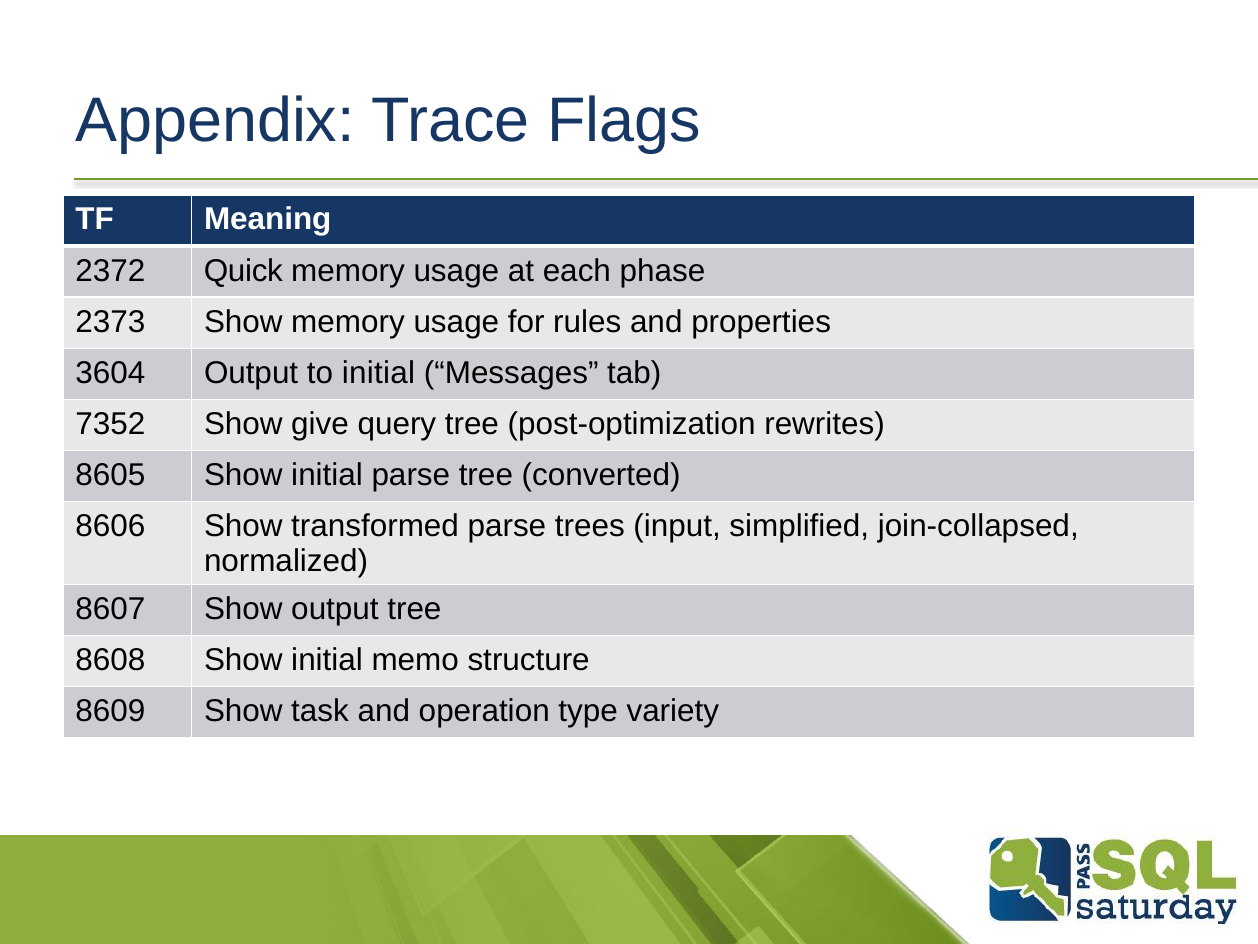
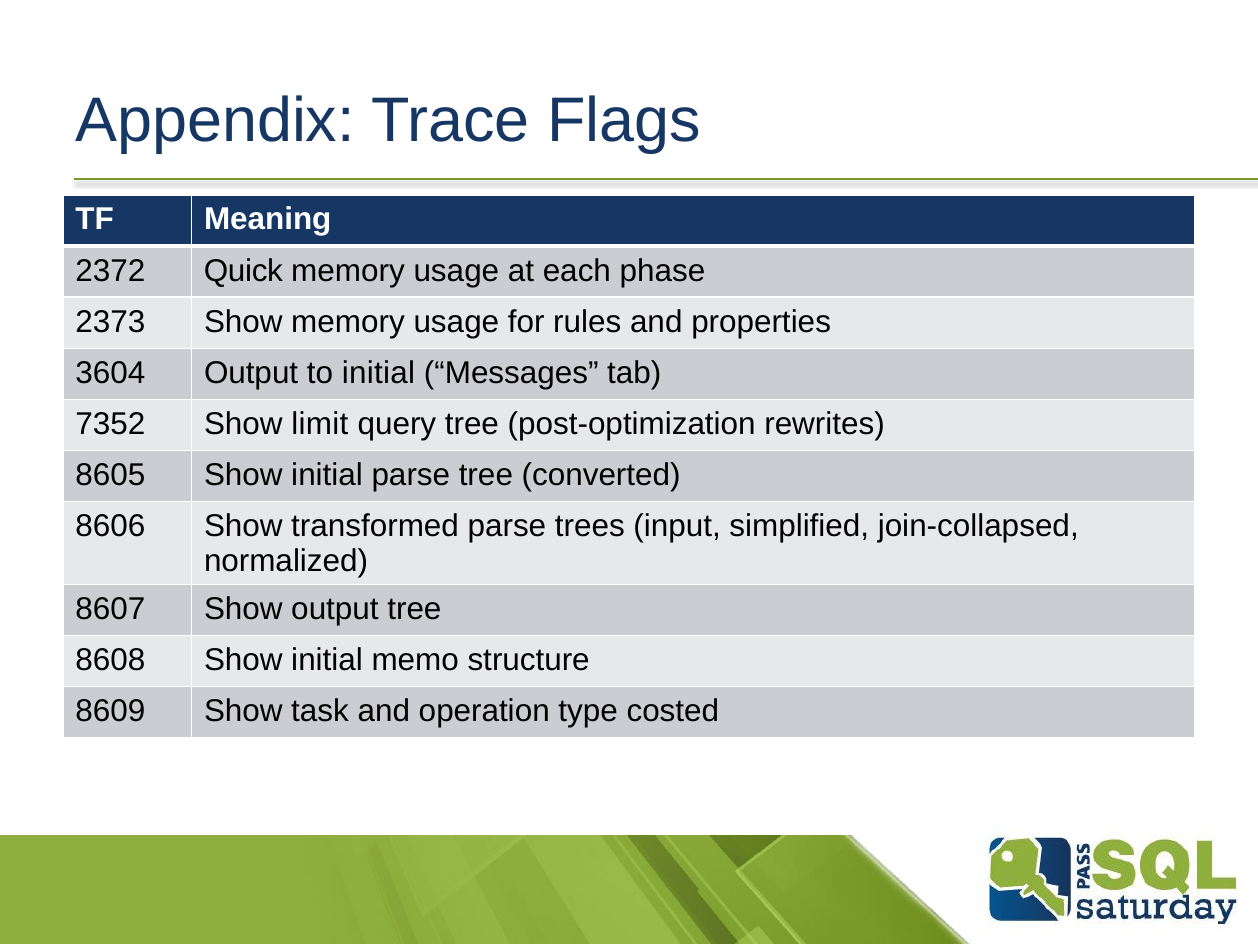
give: give -> limit
variety: variety -> costed
